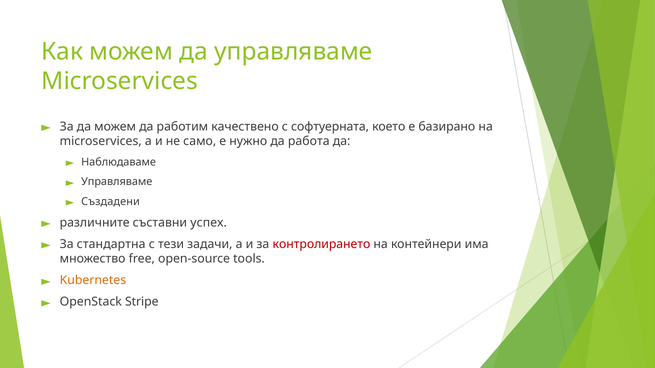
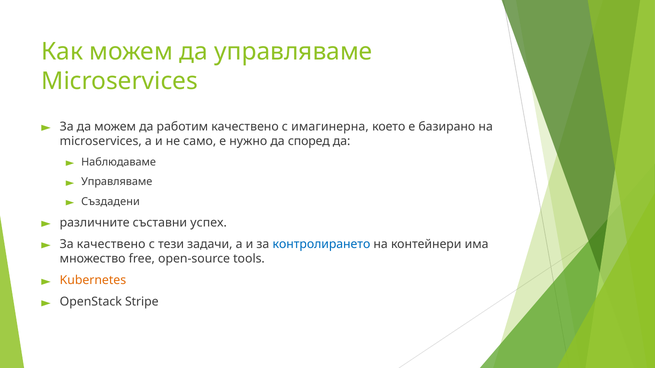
софтуерната: софтуерната -> имагинерна
работа: работа -> според
За стандартна: стандартна -> качествено
контролирането colour: red -> blue
